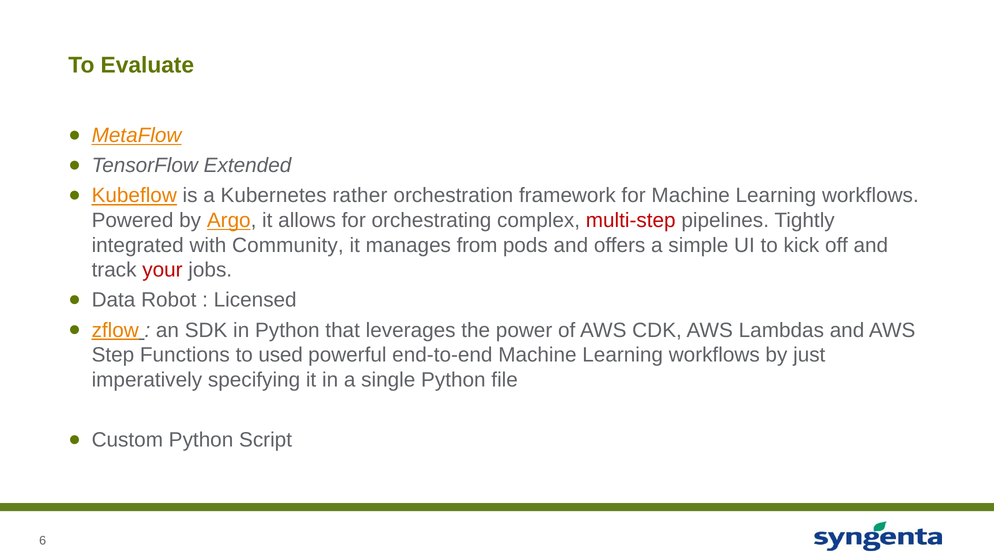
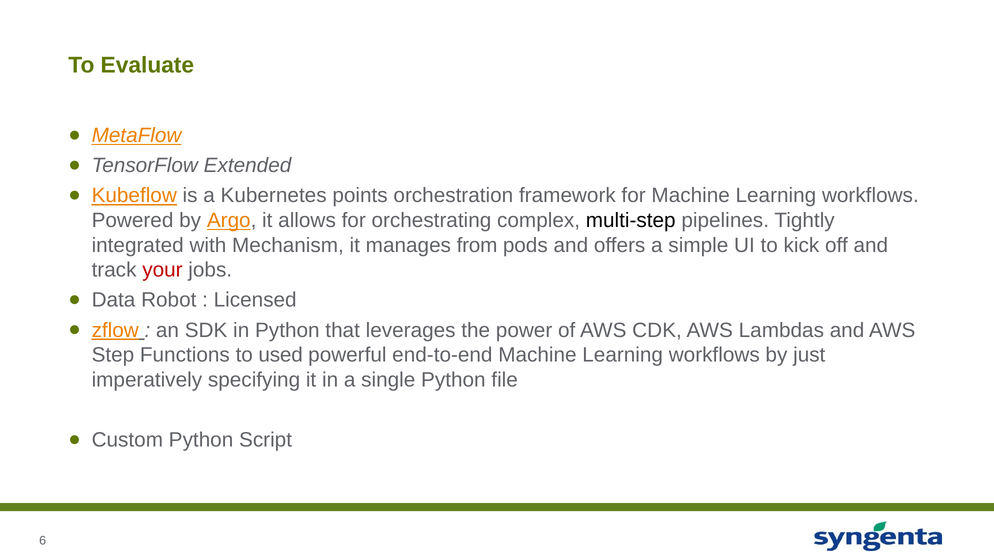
rather: rather -> points
multi-step colour: red -> black
Community: Community -> Mechanism
